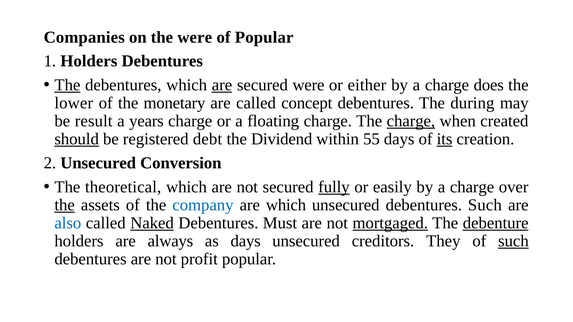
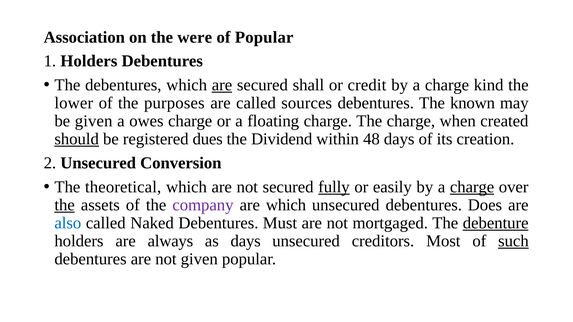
Companies: Companies -> Association
The at (67, 85) underline: present -> none
secured were: were -> shall
either: either -> credit
does: does -> kind
monetary: monetary -> purposes
concept: concept -> sources
during: during -> known
be result: result -> given
years: years -> owes
charge at (411, 121) underline: present -> none
debt: debt -> dues
55: 55 -> 48
its underline: present -> none
charge at (472, 187) underline: none -> present
company colour: blue -> purple
debentures Such: Such -> Does
Naked underline: present -> none
mortgaged underline: present -> none
They: They -> Most
not profit: profit -> given
